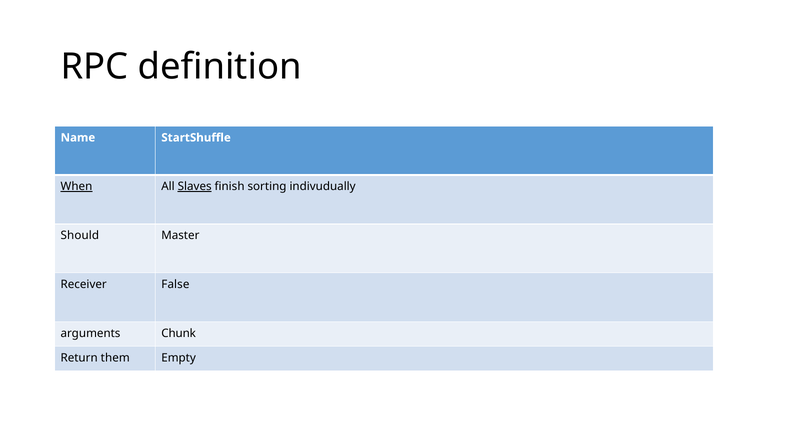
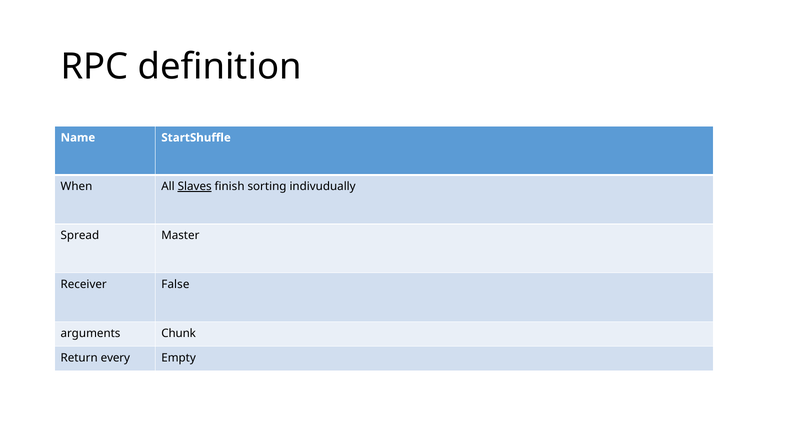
When underline: present -> none
Should: Should -> Spread
them: them -> every
